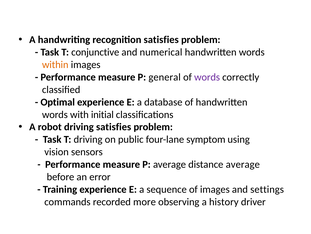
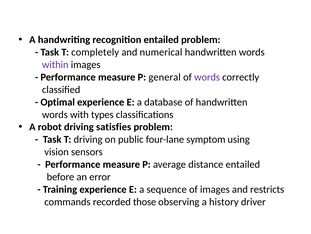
recognition satisfies: satisfies -> entailed
conjunctive: conjunctive -> completely
within colour: orange -> purple
initial: initial -> types
distance average: average -> entailed
settings: settings -> restricts
more: more -> those
